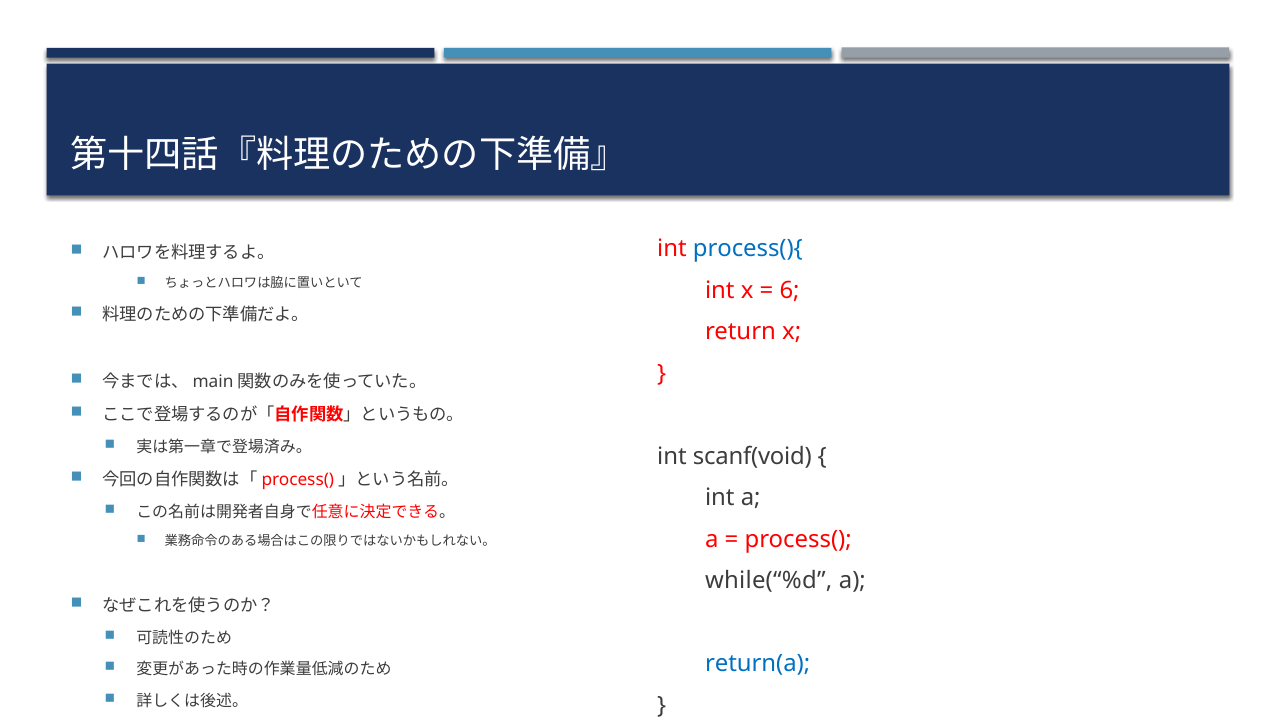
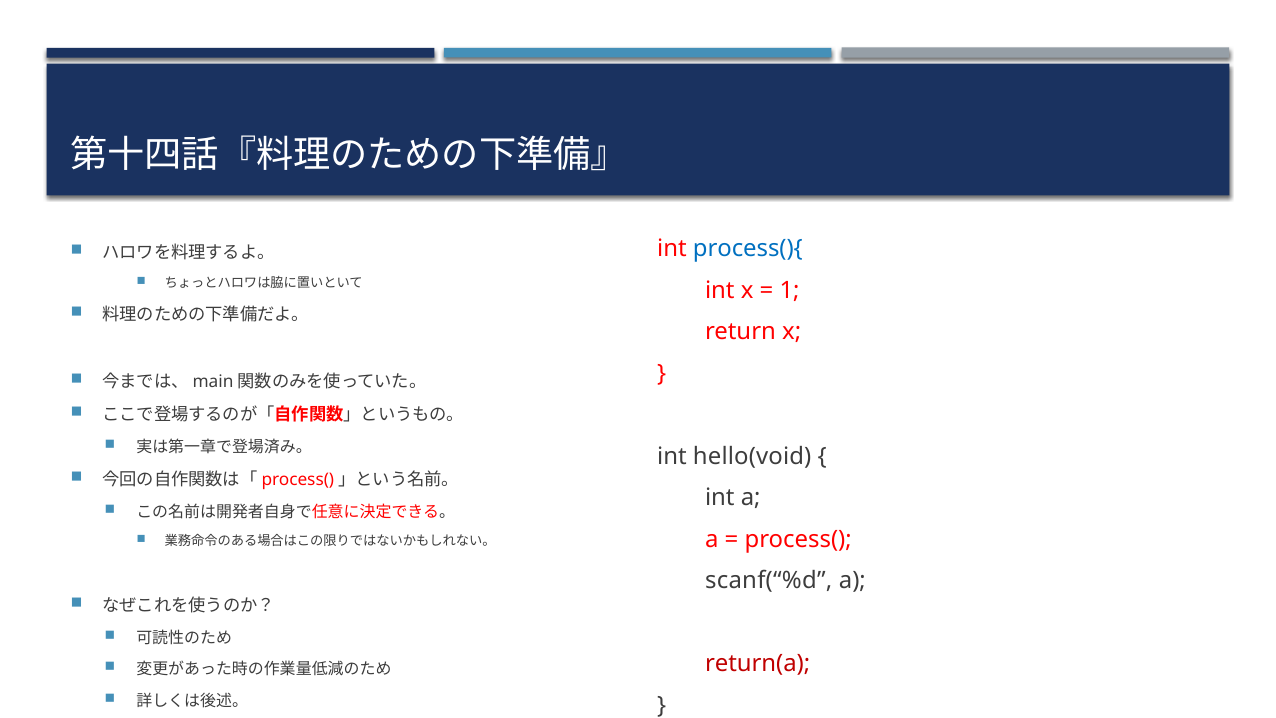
6: 6 -> 1
scanf(void: scanf(void -> hello(void
while(“%d: while(“%d -> scanf(“%d
return(a colour: blue -> red
